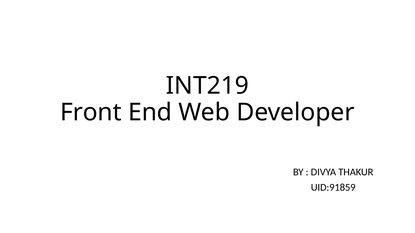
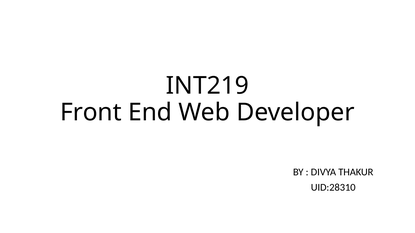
UID:91859: UID:91859 -> UID:28310
